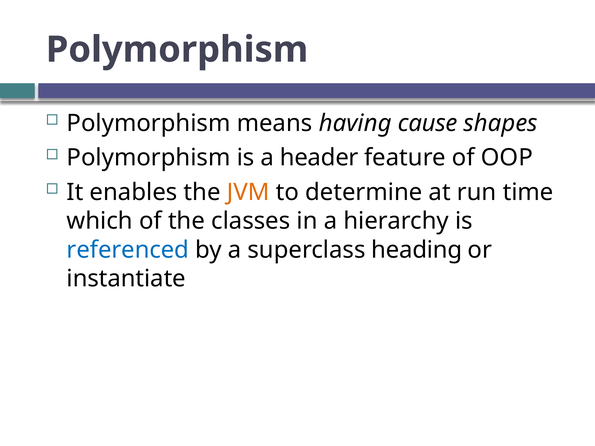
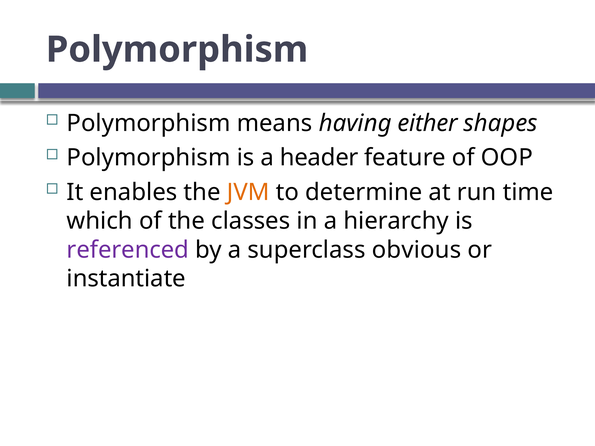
cause: cause -> either
referenced colour: blue -> purple
heading: heading -> obvious
